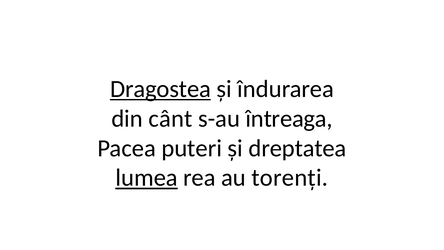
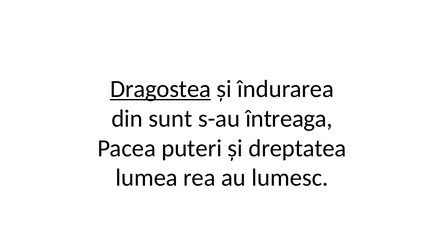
cânt: cânt -> sunt
lumea underline: present -> none
torenți: torenți -> lumesc
